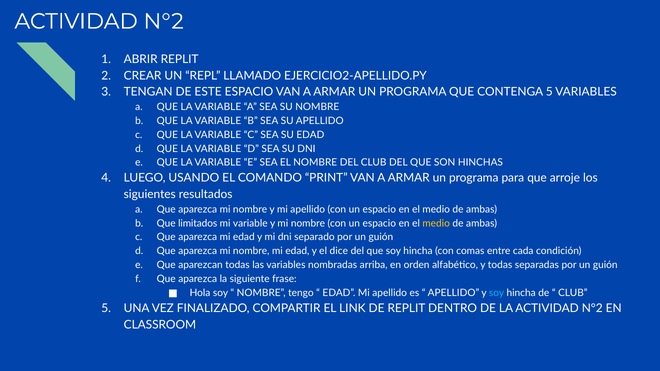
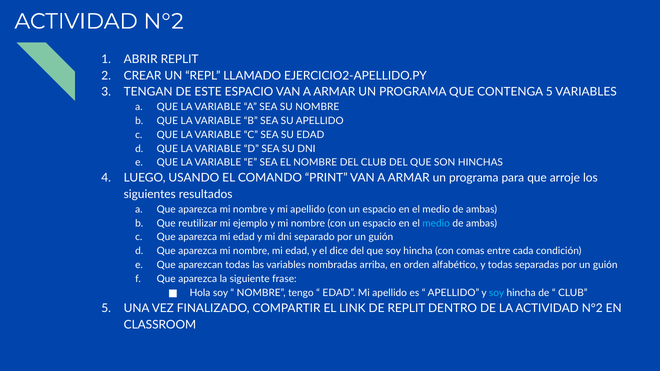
limitados: limitados -> reutilizar
mi variable: variable -> ejemplo
medio at (436, 223) colour: yellow -> light blue
